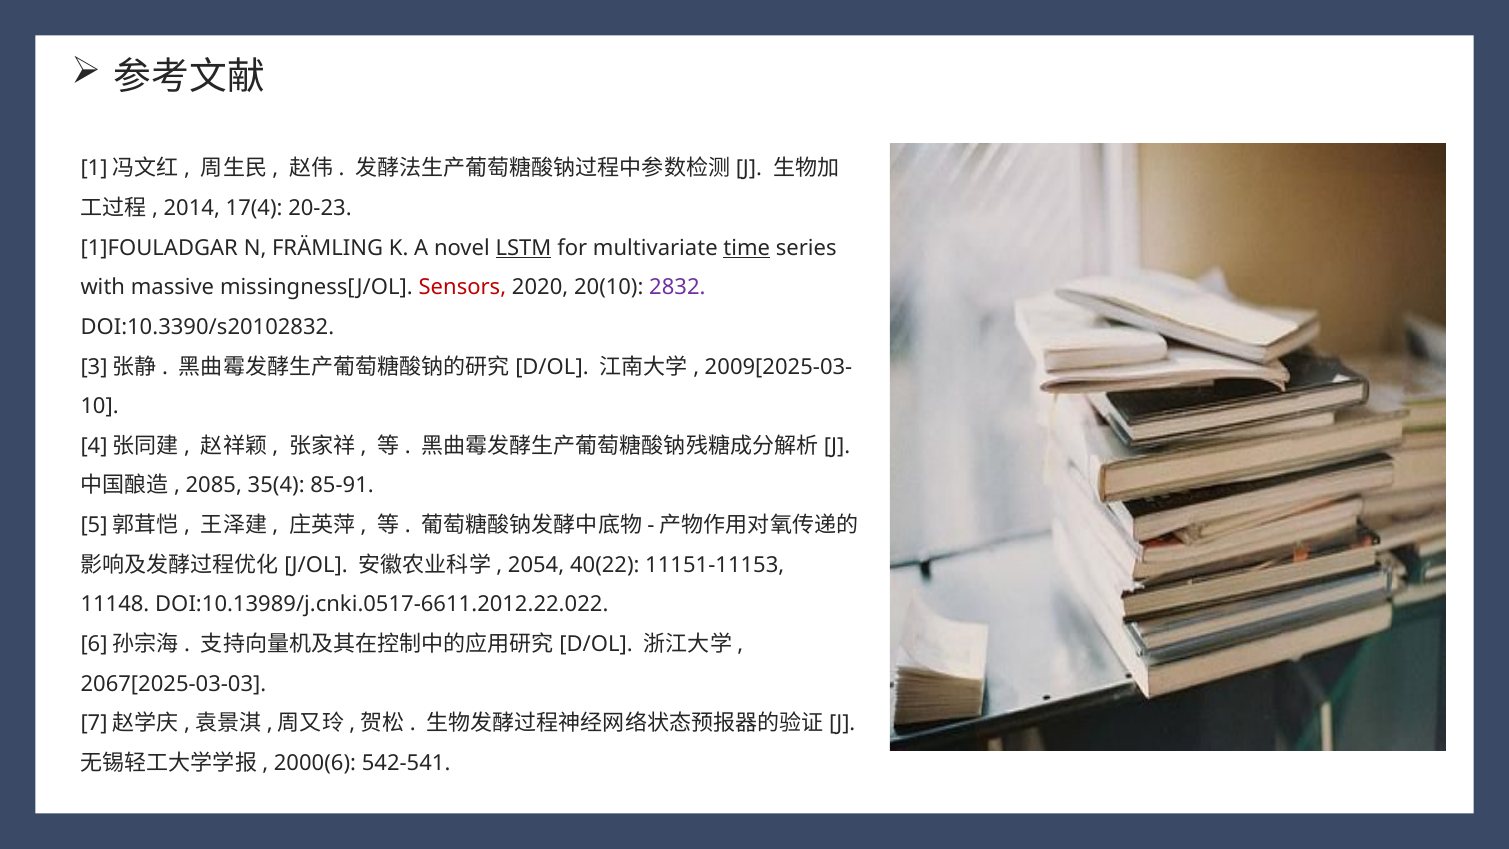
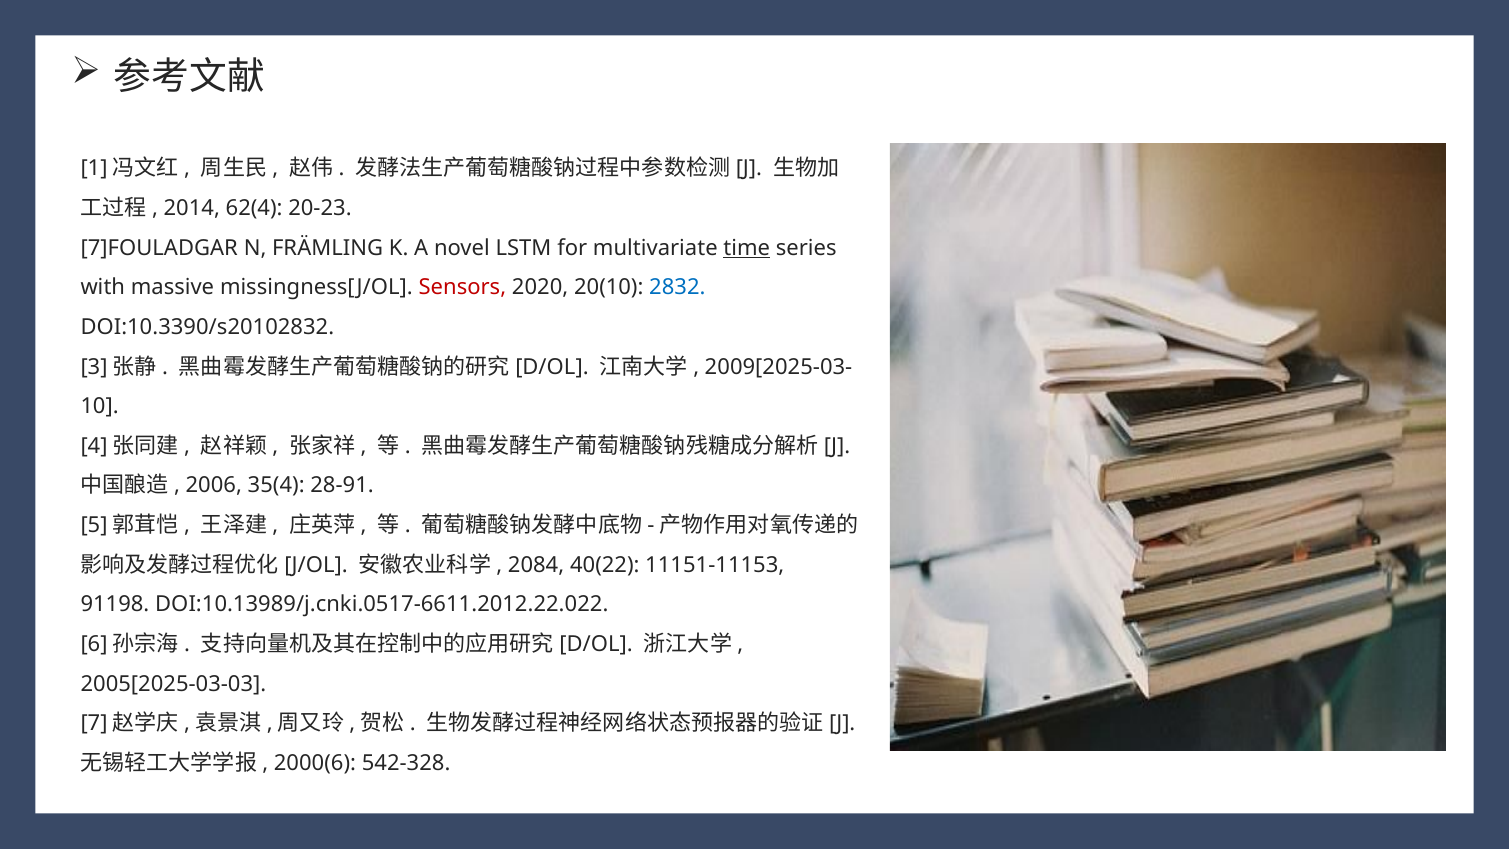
17(4: 17(4 -> 62(4
1]FOULADGAR: 1]FOULADGAR -> 7]FOULADGAR
LSTM underline: present -> none
2832 colour: purple -> blue
2085: 2085 -> 2006
85-91: 85-91 -> 28-91
2054: 2054 -> 2084
11148: 11148 -> 91198
2067[2025-03-03: 2067[2025-03-03 -> 2005[2025-03-03
542-541: 542-541 -> 542-328
